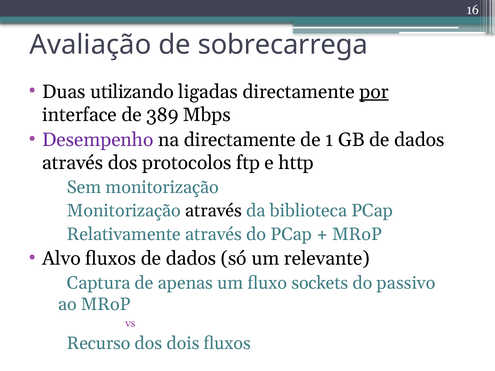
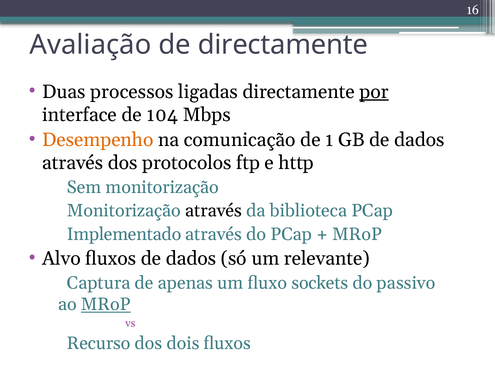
de sobrecarrega: sobrecarrega -> directamente
utilizando: utilizando -> processos
389: 389 -> 104
Desempenho colour: purple -> orange
na directamente: directamente -> comunicação
Relativamente: Relativamente -> Implementado
MRoP at (106, 305) underline: none -> present
